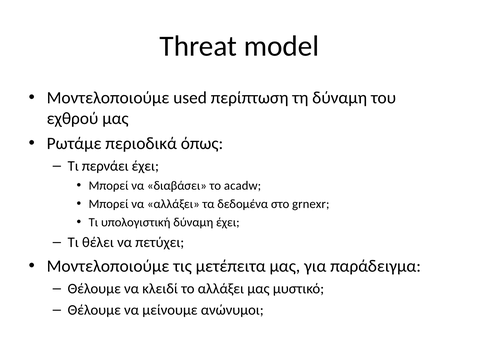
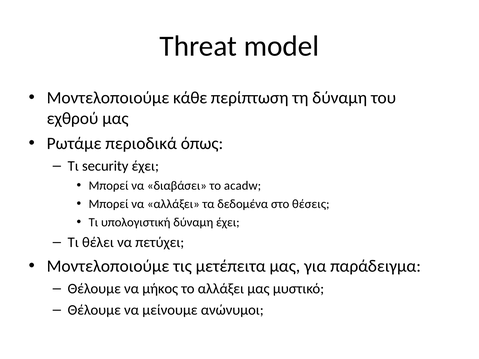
used: used -> κάθε
περνάει: περνάει -> security
grnexr: grnexr -> θέσεις
κλειδί: κλειδί -> μήκος
